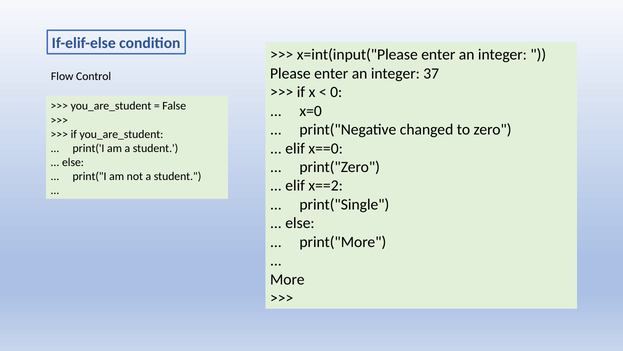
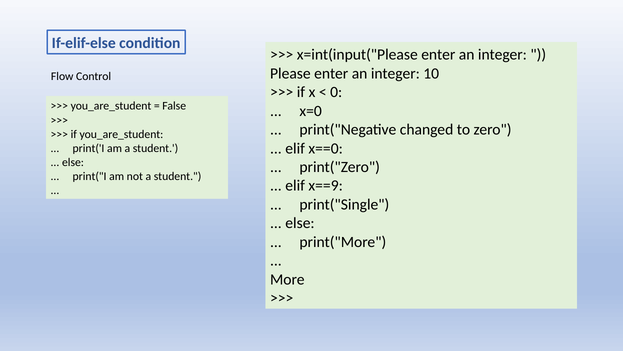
37: 37 -> 10
x==2: x==2 -> x==9
